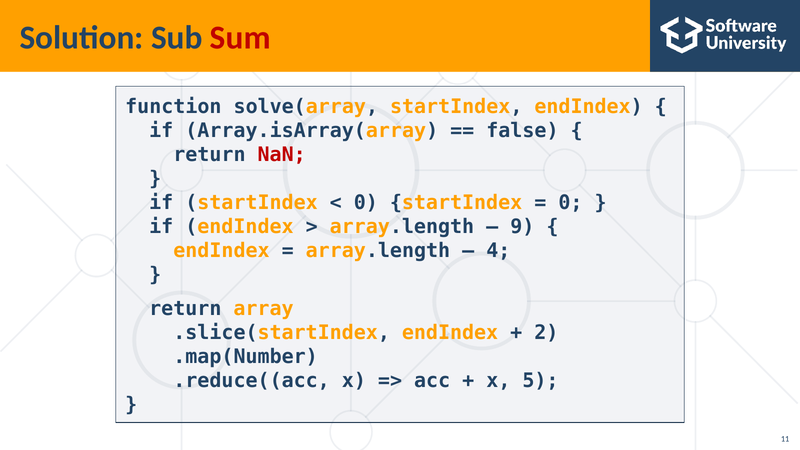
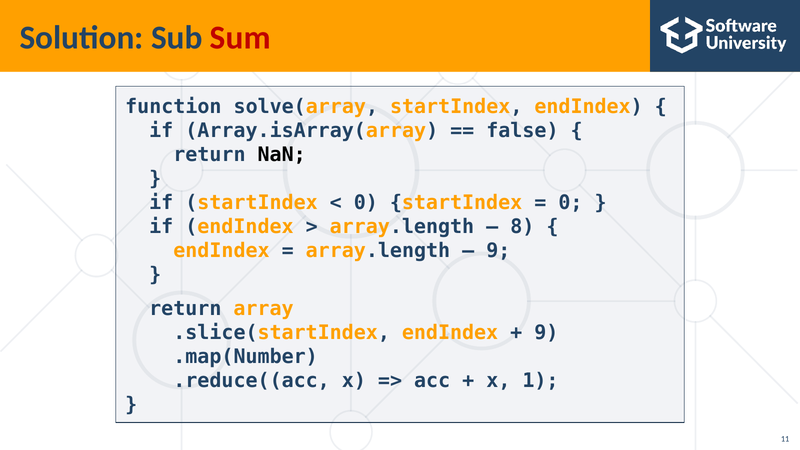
NaN colour: red -> black
9: 9 -> 8
4 at (498, 251): 4 -> 9
2 at (546, 333): 2 -> 9
5: 5 -> 1
